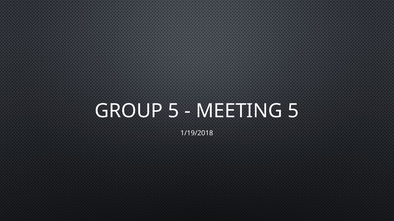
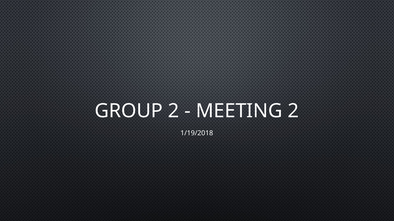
GROUP 5: 5 -> 2
MEETING 5: 5 -> 2
